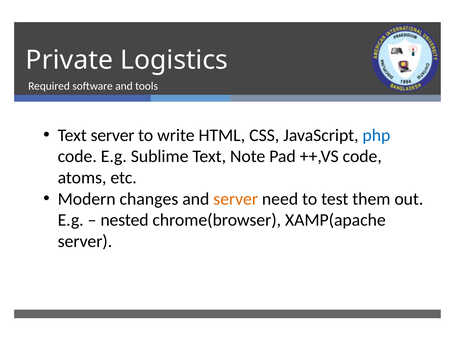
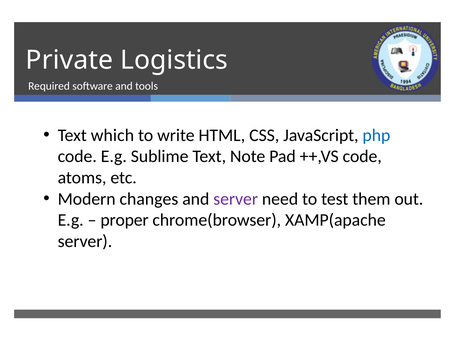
Text server: server -> which
server at (236, 199) colour: orange -> purple
nested: nested -> proper
